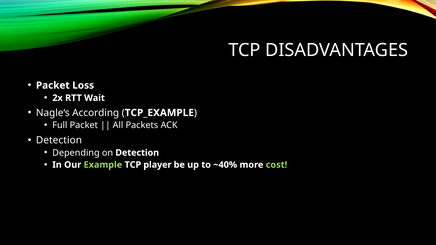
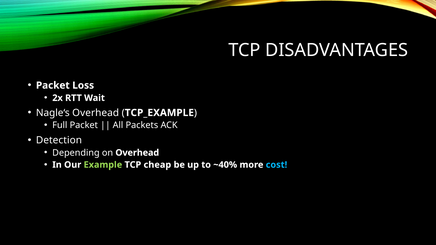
Nagle‘s According: According -> Overhead
on Detection: Detection -> Overhead
player: player -> cheap
cost colour: light green -> light blue
